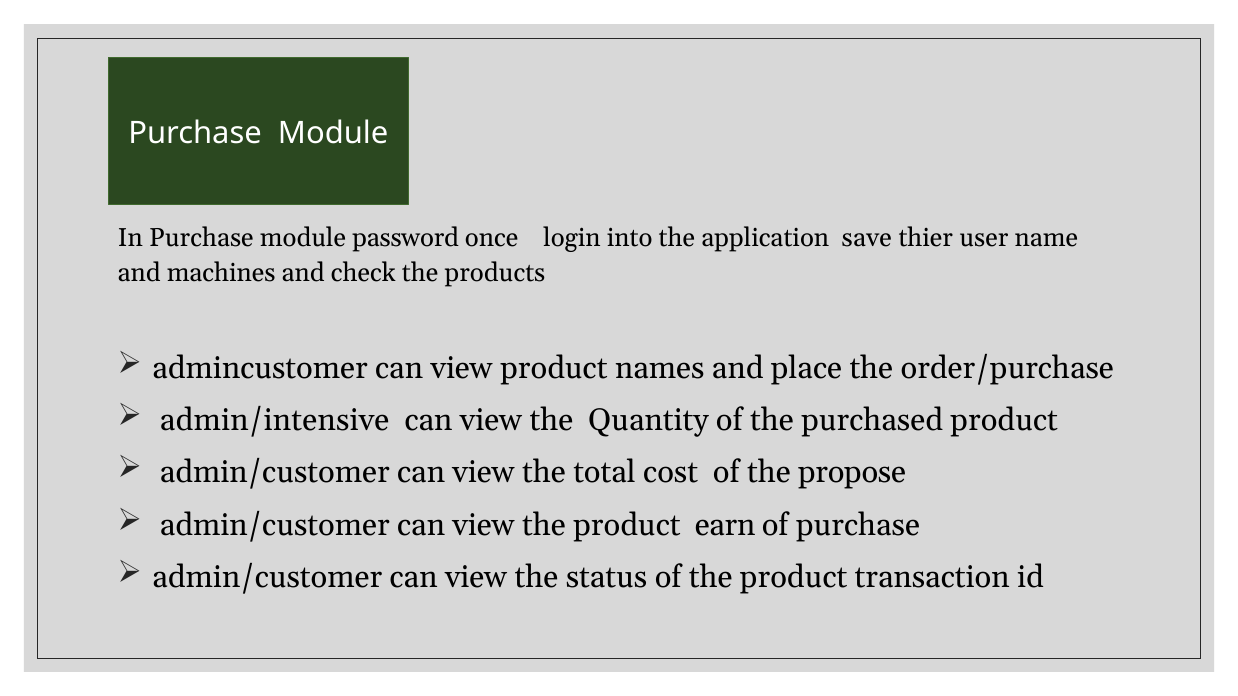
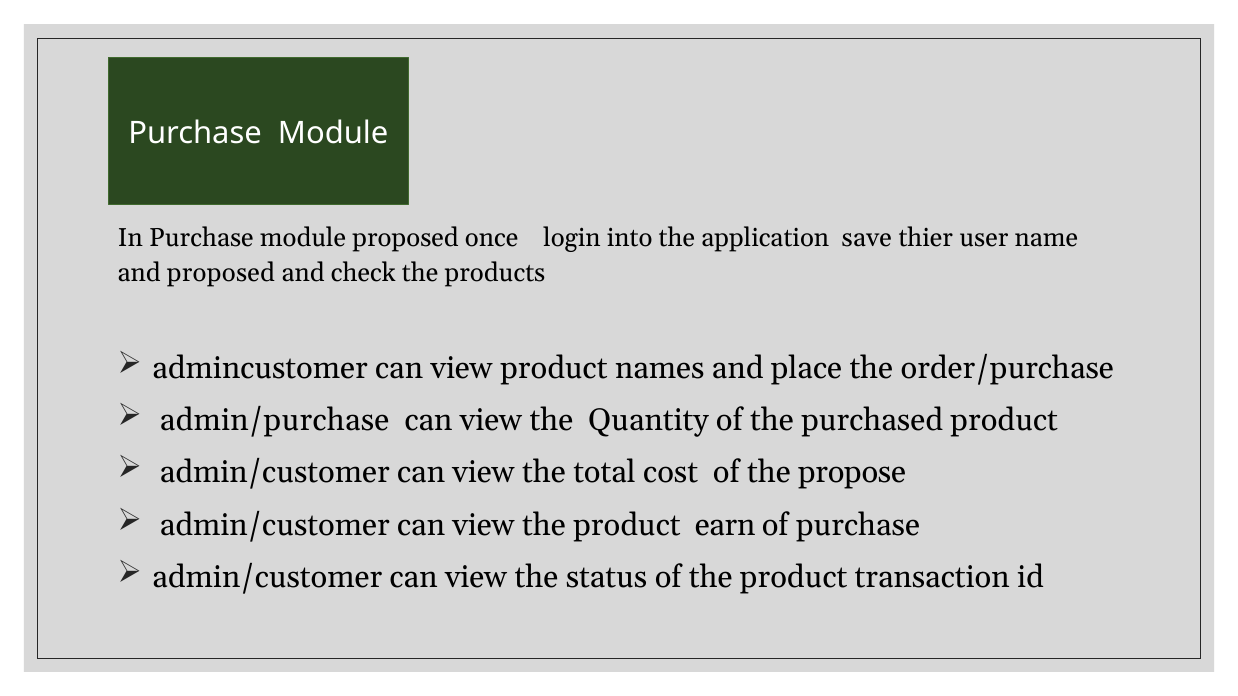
module password: password -> proposed
and machines: machines -> proposed
admin/intensive: admin/intensive -> admin/purchase
